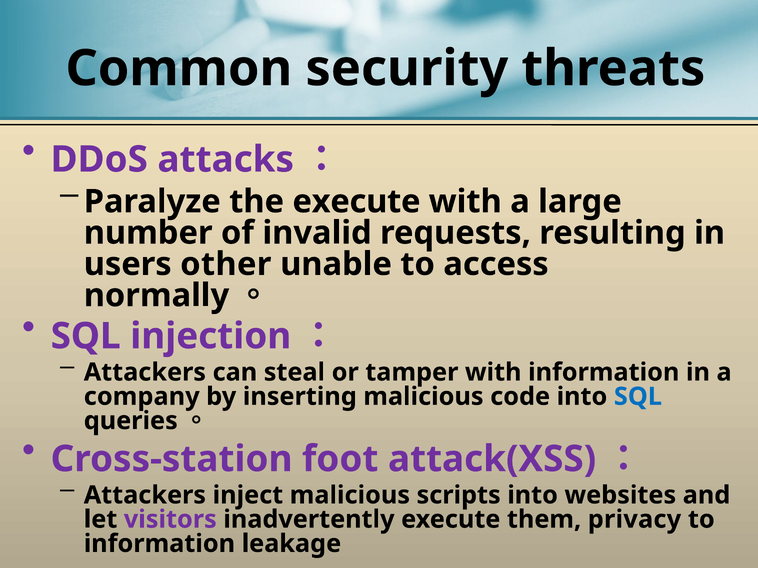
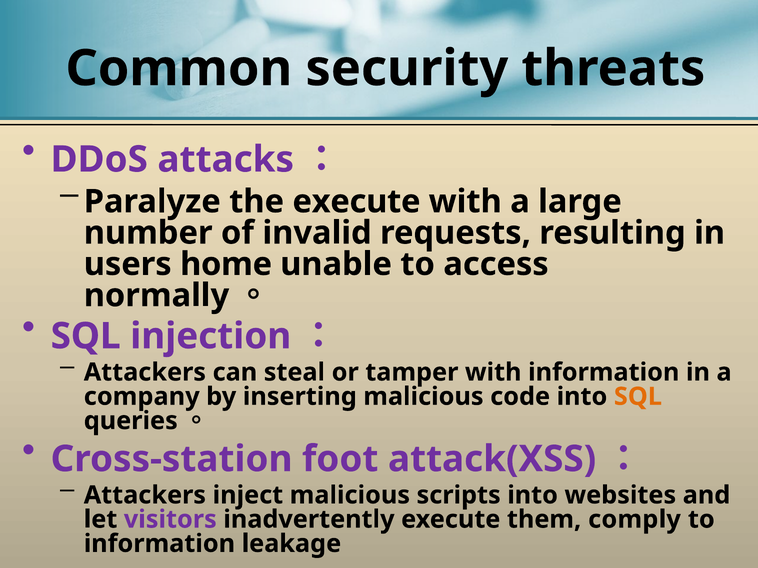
other: other -> home
SQL at (638, 397) colour: blue -> orange
privacy: privacy -> comply
